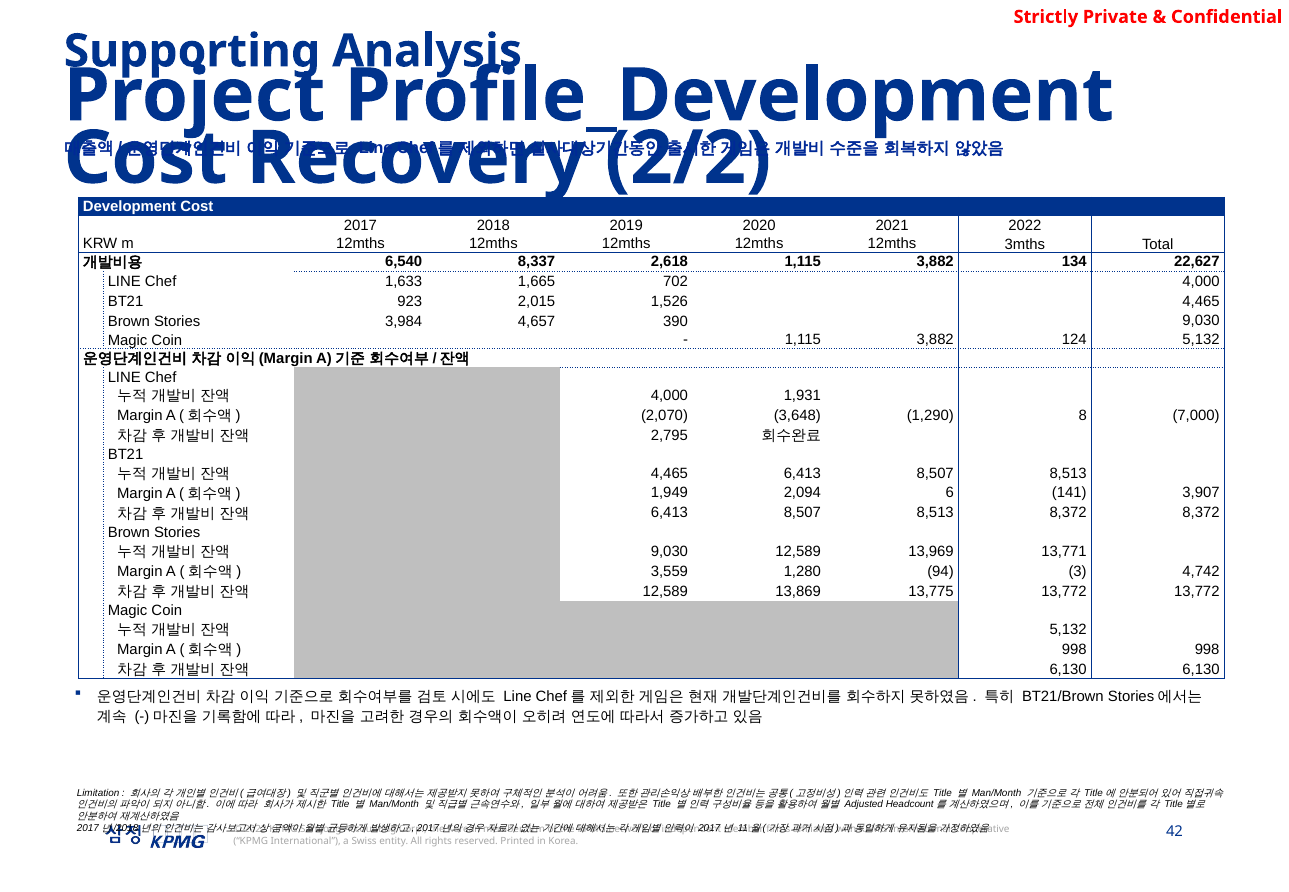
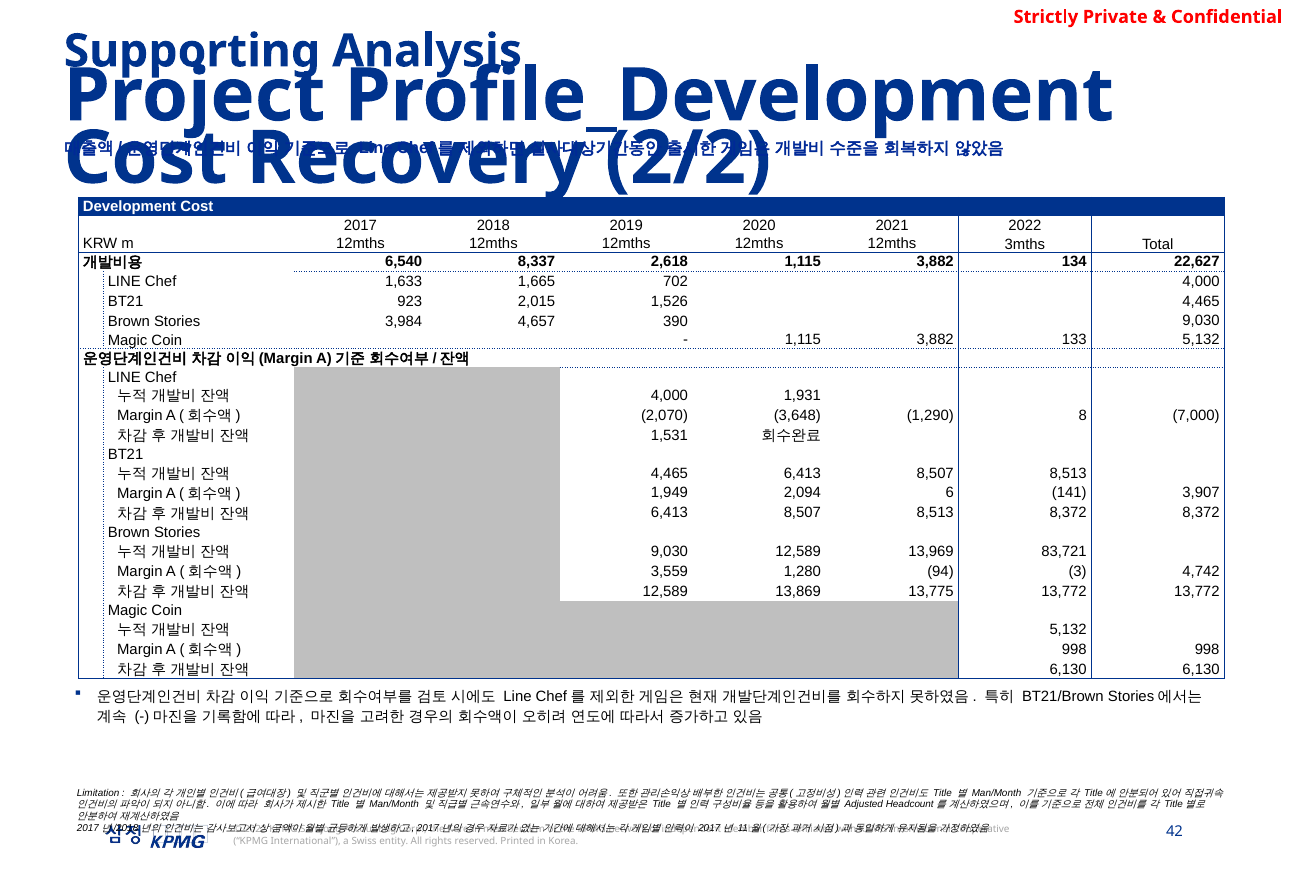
124: 124 -> 133
2,795: 2,795 -> 1,531
13,771: 13,771 -> 83,721
